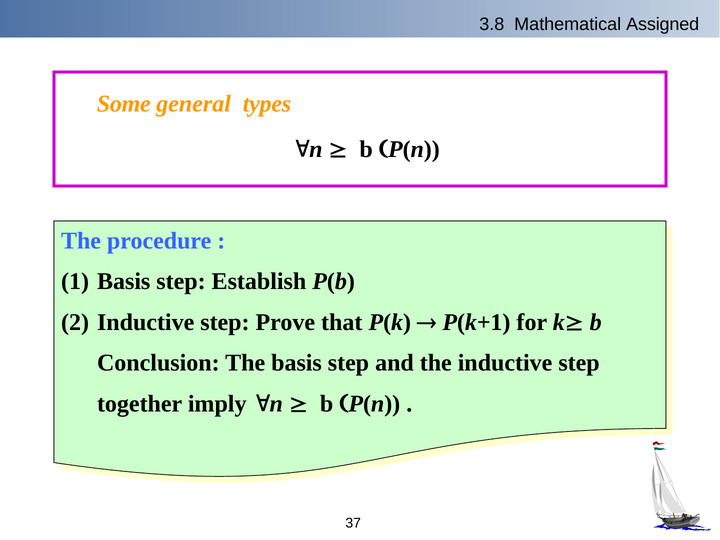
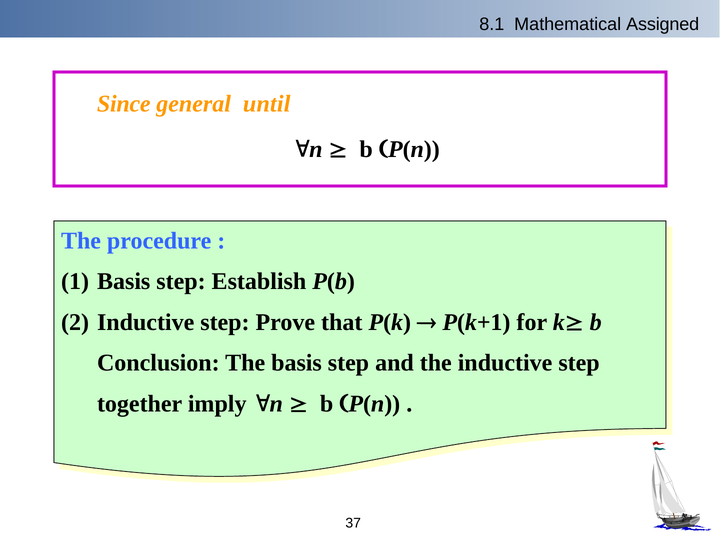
3.8: 3.8 -> 8.1
Some: Some -> Since
types: types -> until
